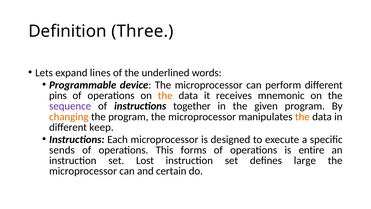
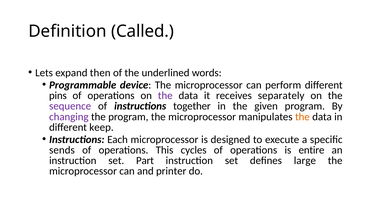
Three: Three -> Called
lines: lines -> then
the at (165, 95) colour: orange -> purple
mnemonic: mnemonic -> separately
changing colour: orange -> purple
forms: forms -> cycles
Lost: Lost -> Part
certain: certain -> printer
